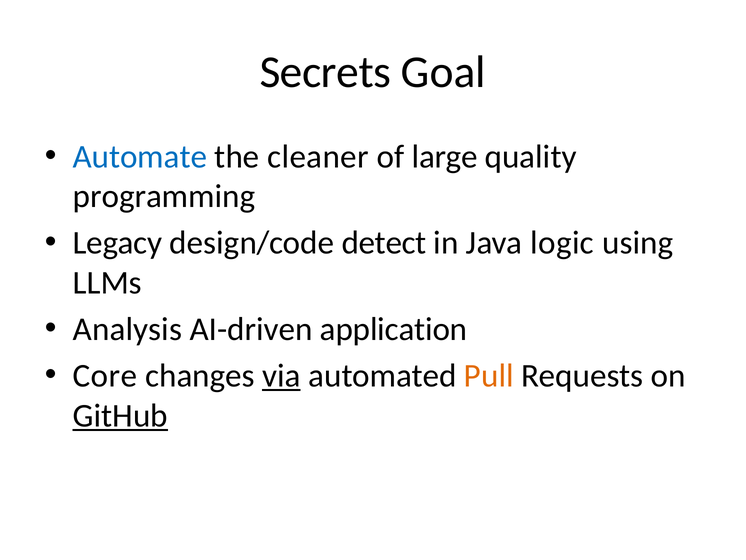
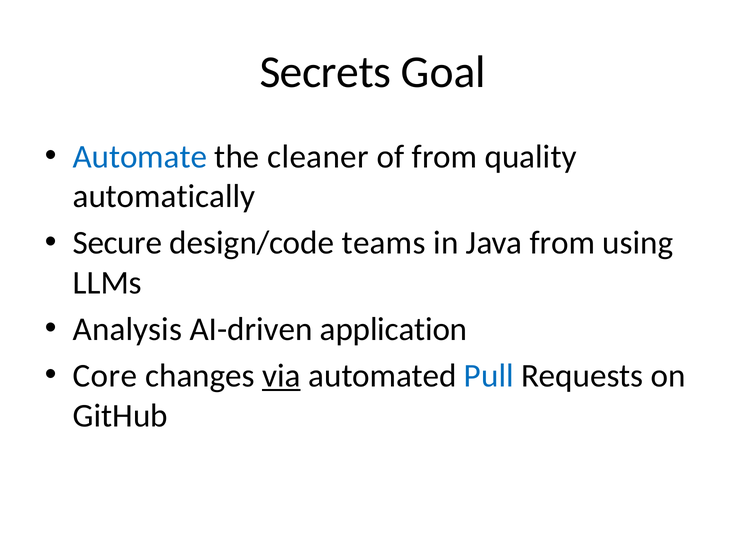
of large: large -> from
programming: programming -> automatically
Legacy: Legacy -> Secure
detect: detect -> teams
Java logic: logic -> from
Pull colour: orange -> blue
GitHub underline: present -> none
